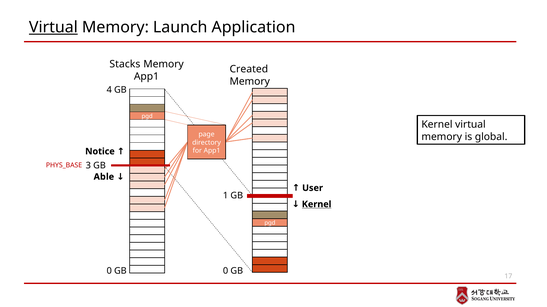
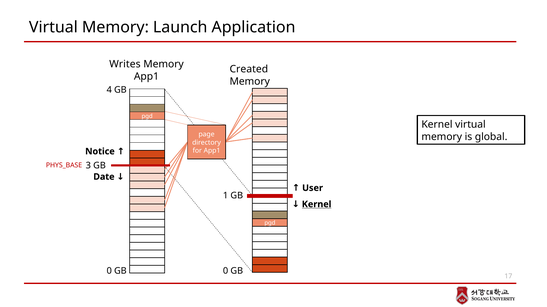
Virtual at (53, 27) underline: present -> none
Stacks: Stacks -> Writes
Able: Able -> Date
